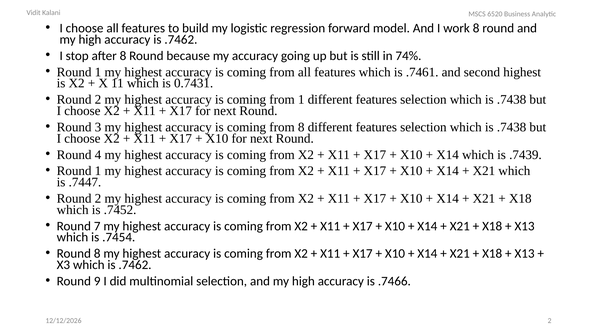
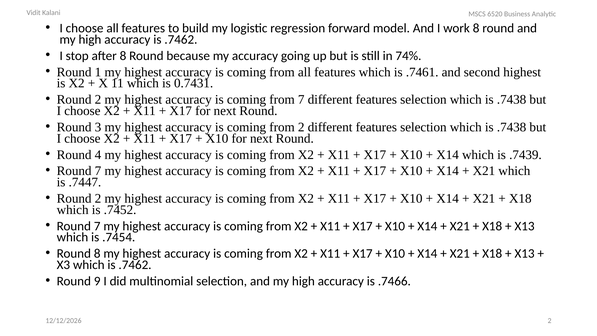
from 1: 1 -> 7
from 8: 8 -> 2
1 at (98, 171): 1 -> 7
